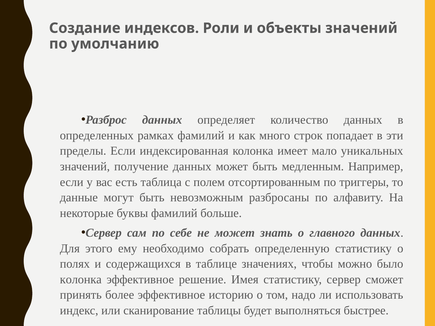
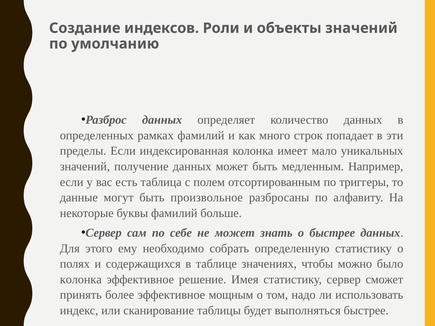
невозможным: невозможным -> произвольное
о главного: главного -> быстрее
историю: историю -> мощным
